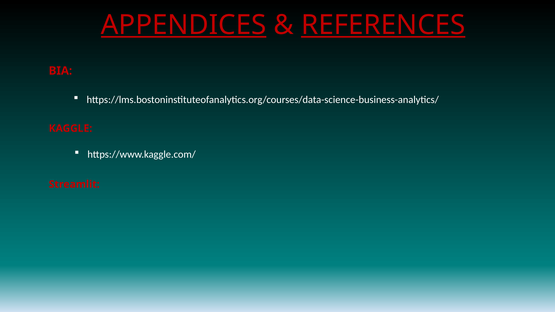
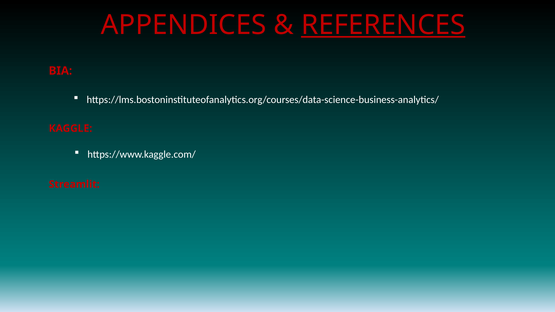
APPENDICES underline: present -> none
